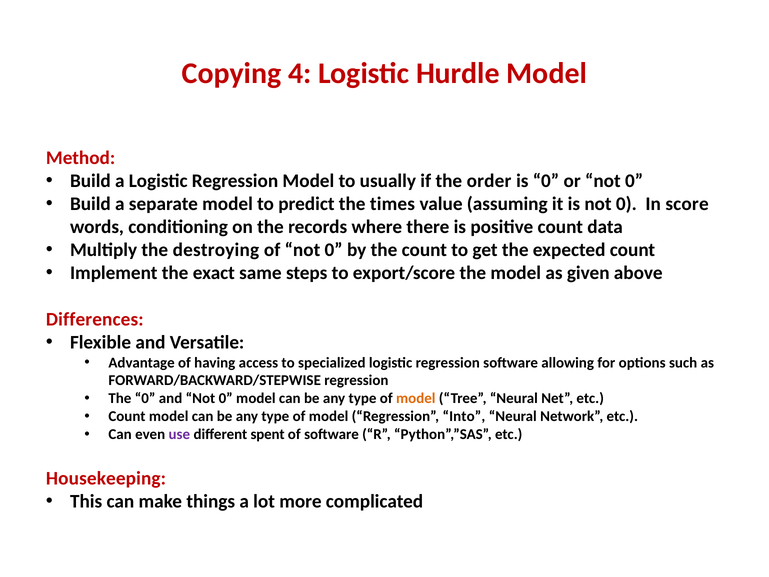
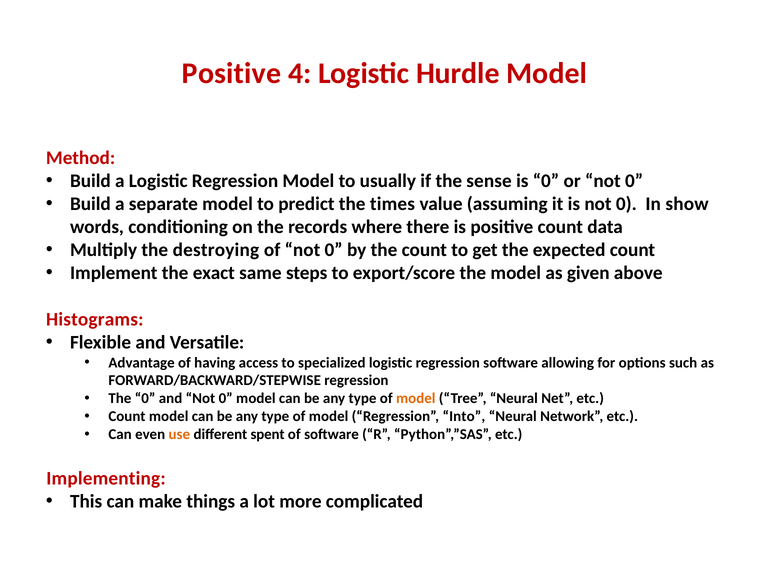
Copying at (232, 73): Copying -> Positive
order: order -> sense
score: score -> show
Differences: Differences -> Histograms
use colour: purple -> orange
Housekeeping: Housekeeping -> Implementing
